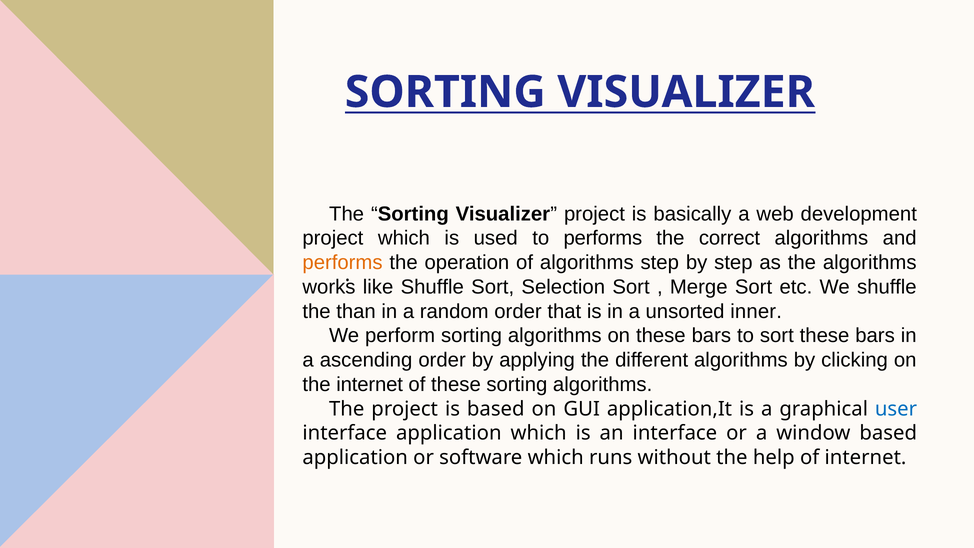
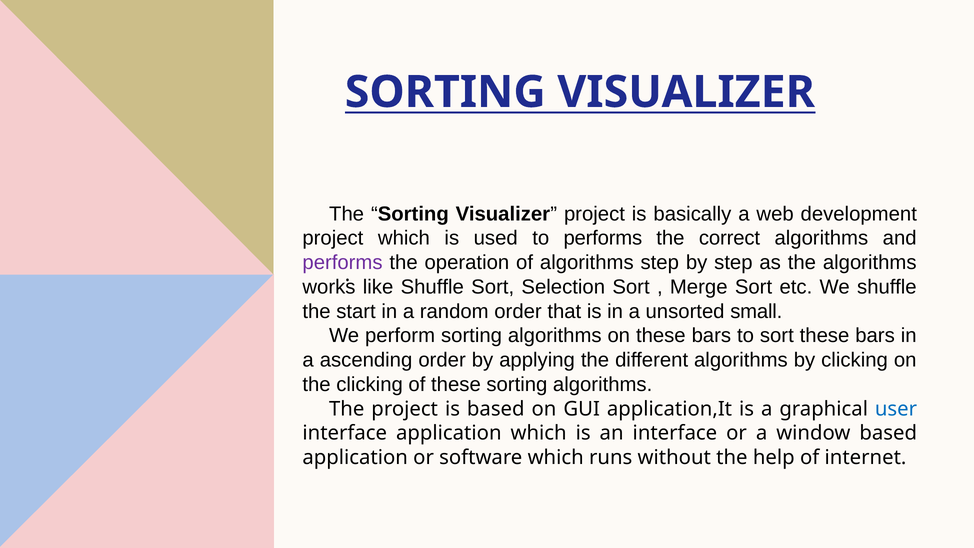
performs at (343, 263) colour: orange -> purple
than: than -> start
inner: inner -> small
the internet: internet -> clicking
